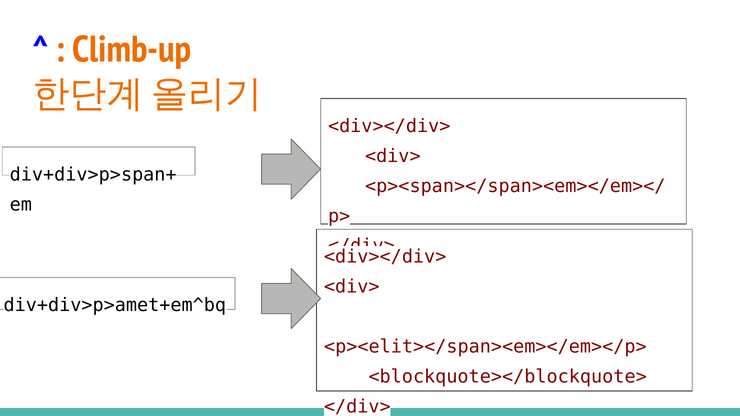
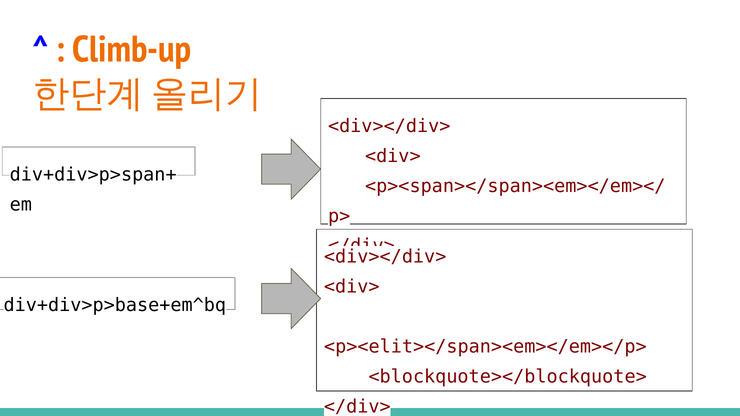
div+div>p>amet+em^bq: div+div>p>amet+em^bq -> div+div>p>base+em^bq
